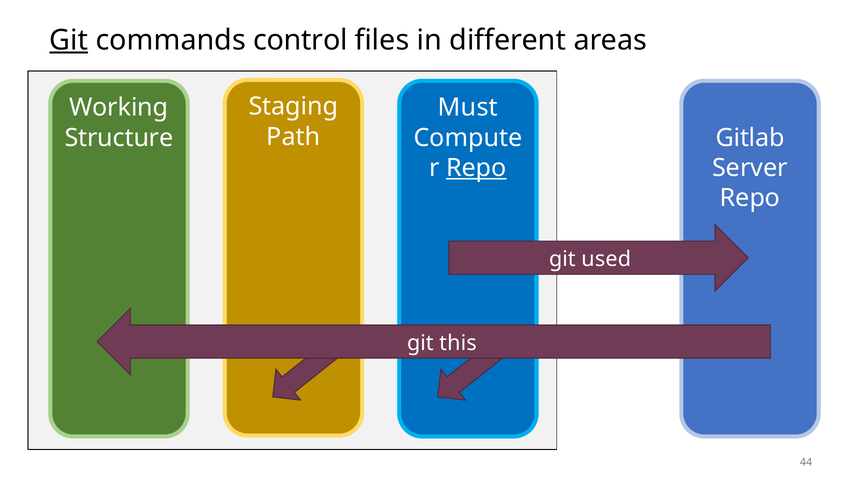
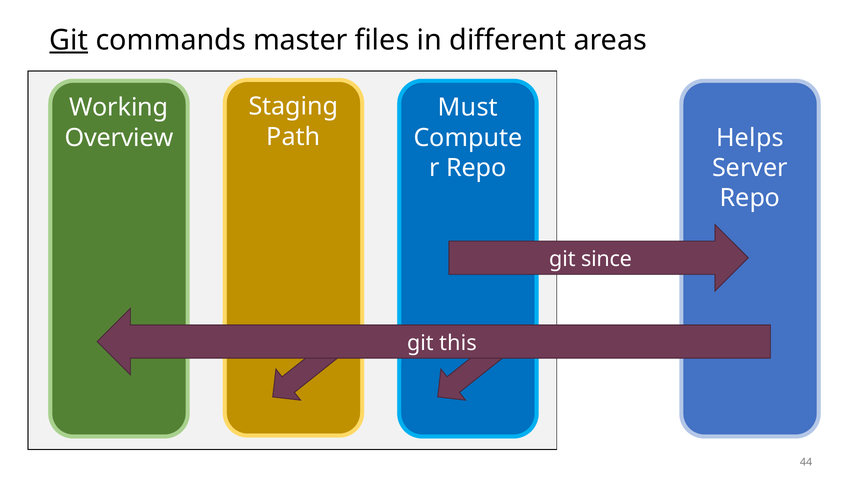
control: control -> master
Structure: Structure -> Overview
Gitlab: Gitlab -> Helps
Repo at (476, 168) underline: present -> none
used: used -> since
